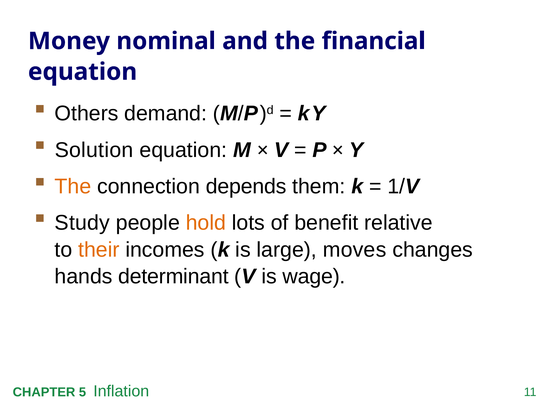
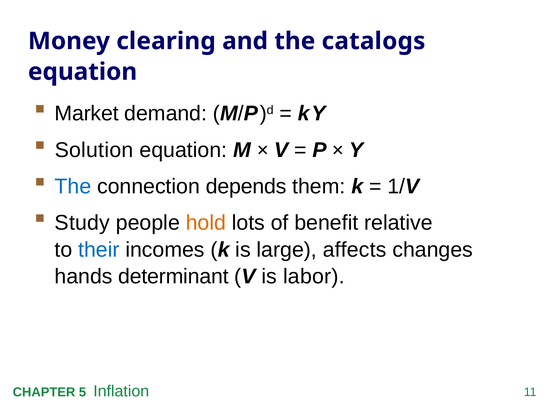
nominal: nominal -> clearing
financial: financial -> catalogs
Others: Others -> Market
The at (73, 186) colour: orange -> blue
their colour: orange -> blue
moves: moves -> affects
wage: wage -> labor
